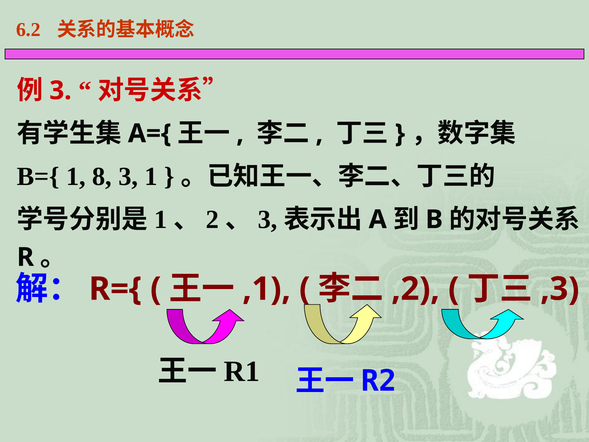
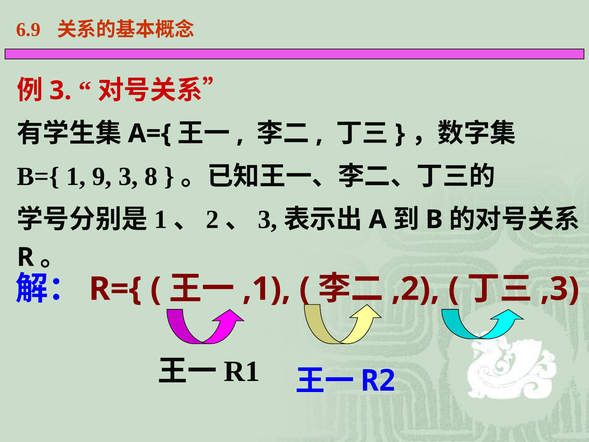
6.2: 6.2 -> 6.9
8: 8 -> 9
3 1: 1 -> 8
